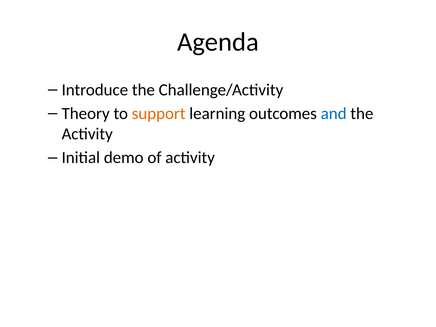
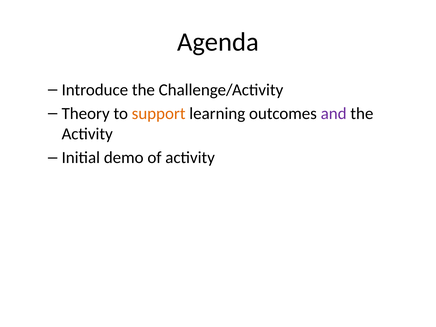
and colour: blue -> purple
